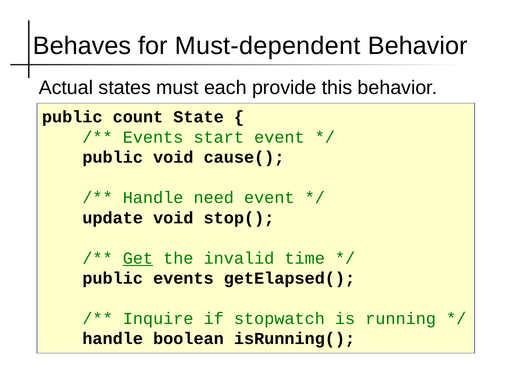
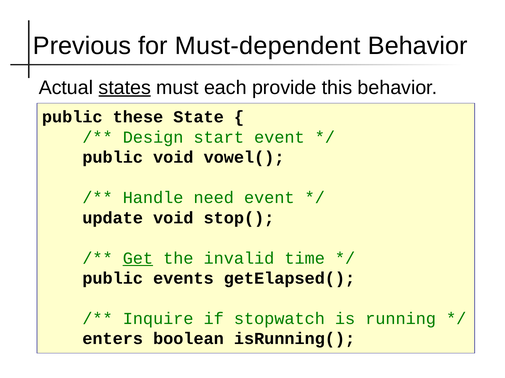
Behaves: Behaves -> Previous
states underline: none -> present
count: count -> these
Events at (153, 137): Events -> Design
cause(: cause( -> vowel(
handle at (113, 339): handle -> enters
